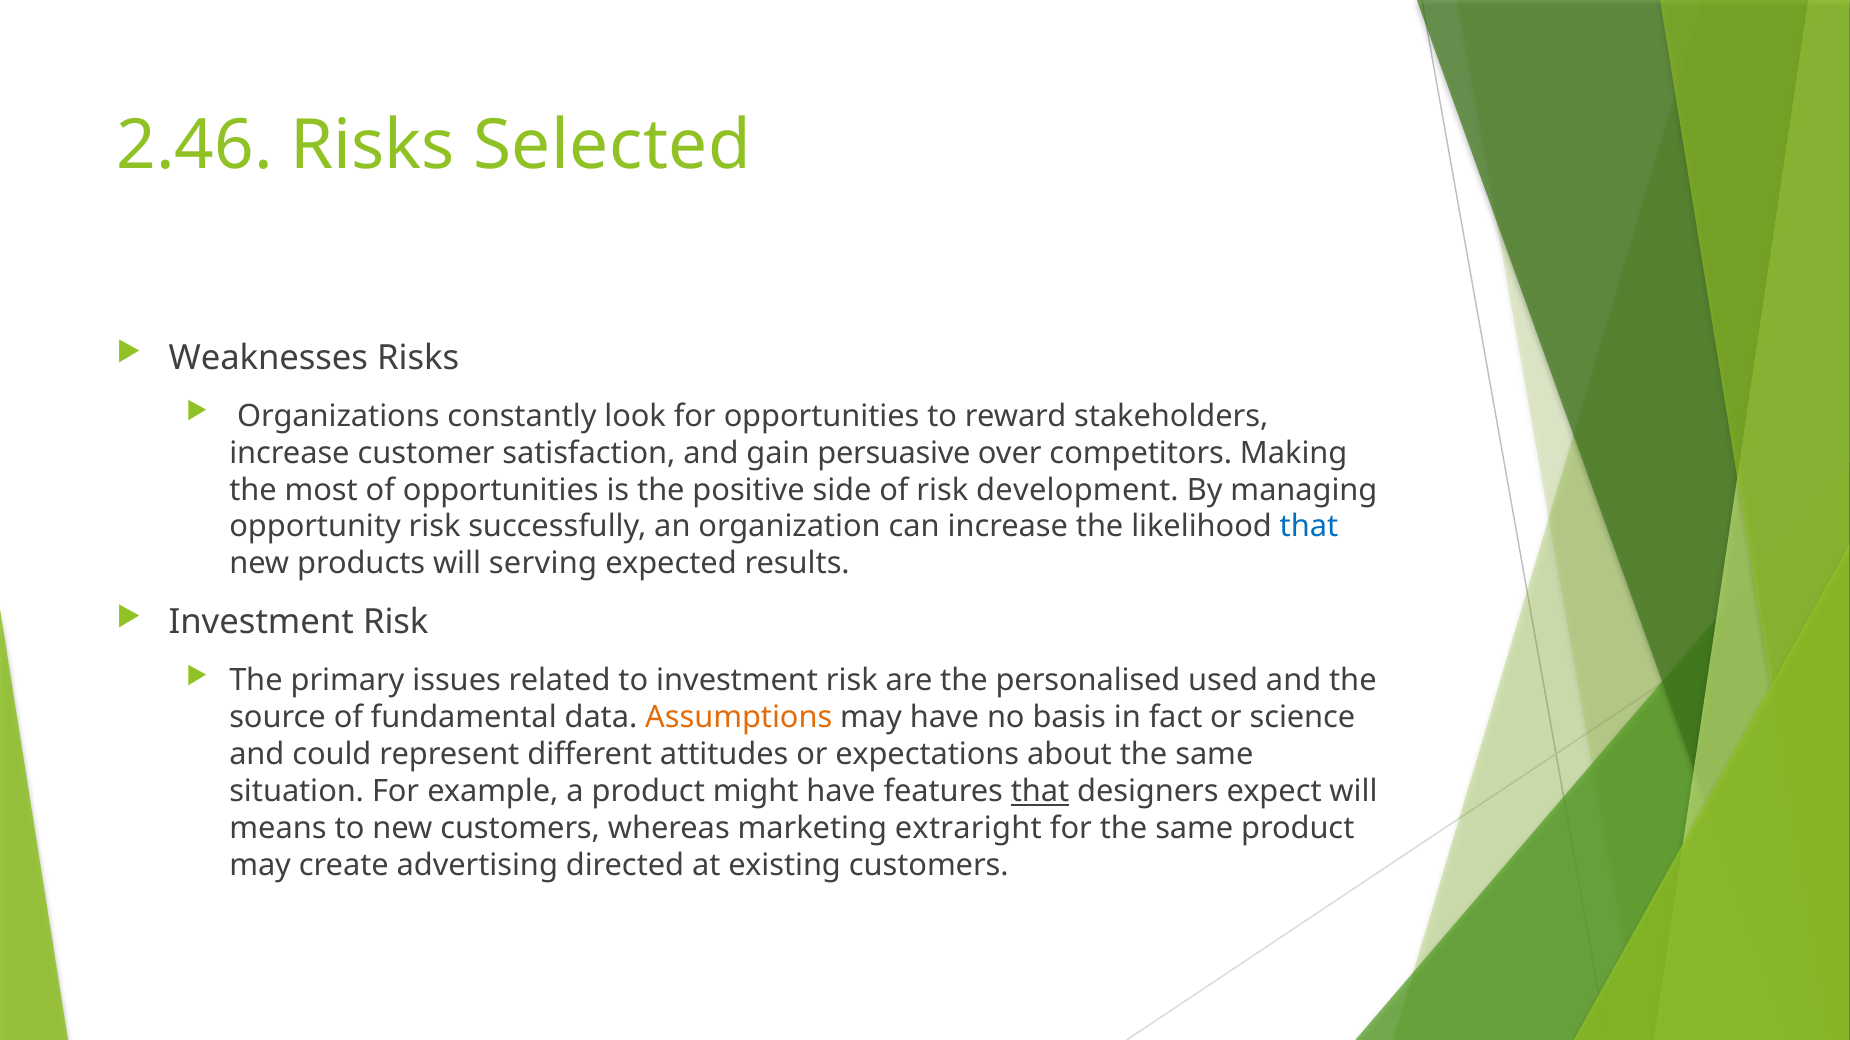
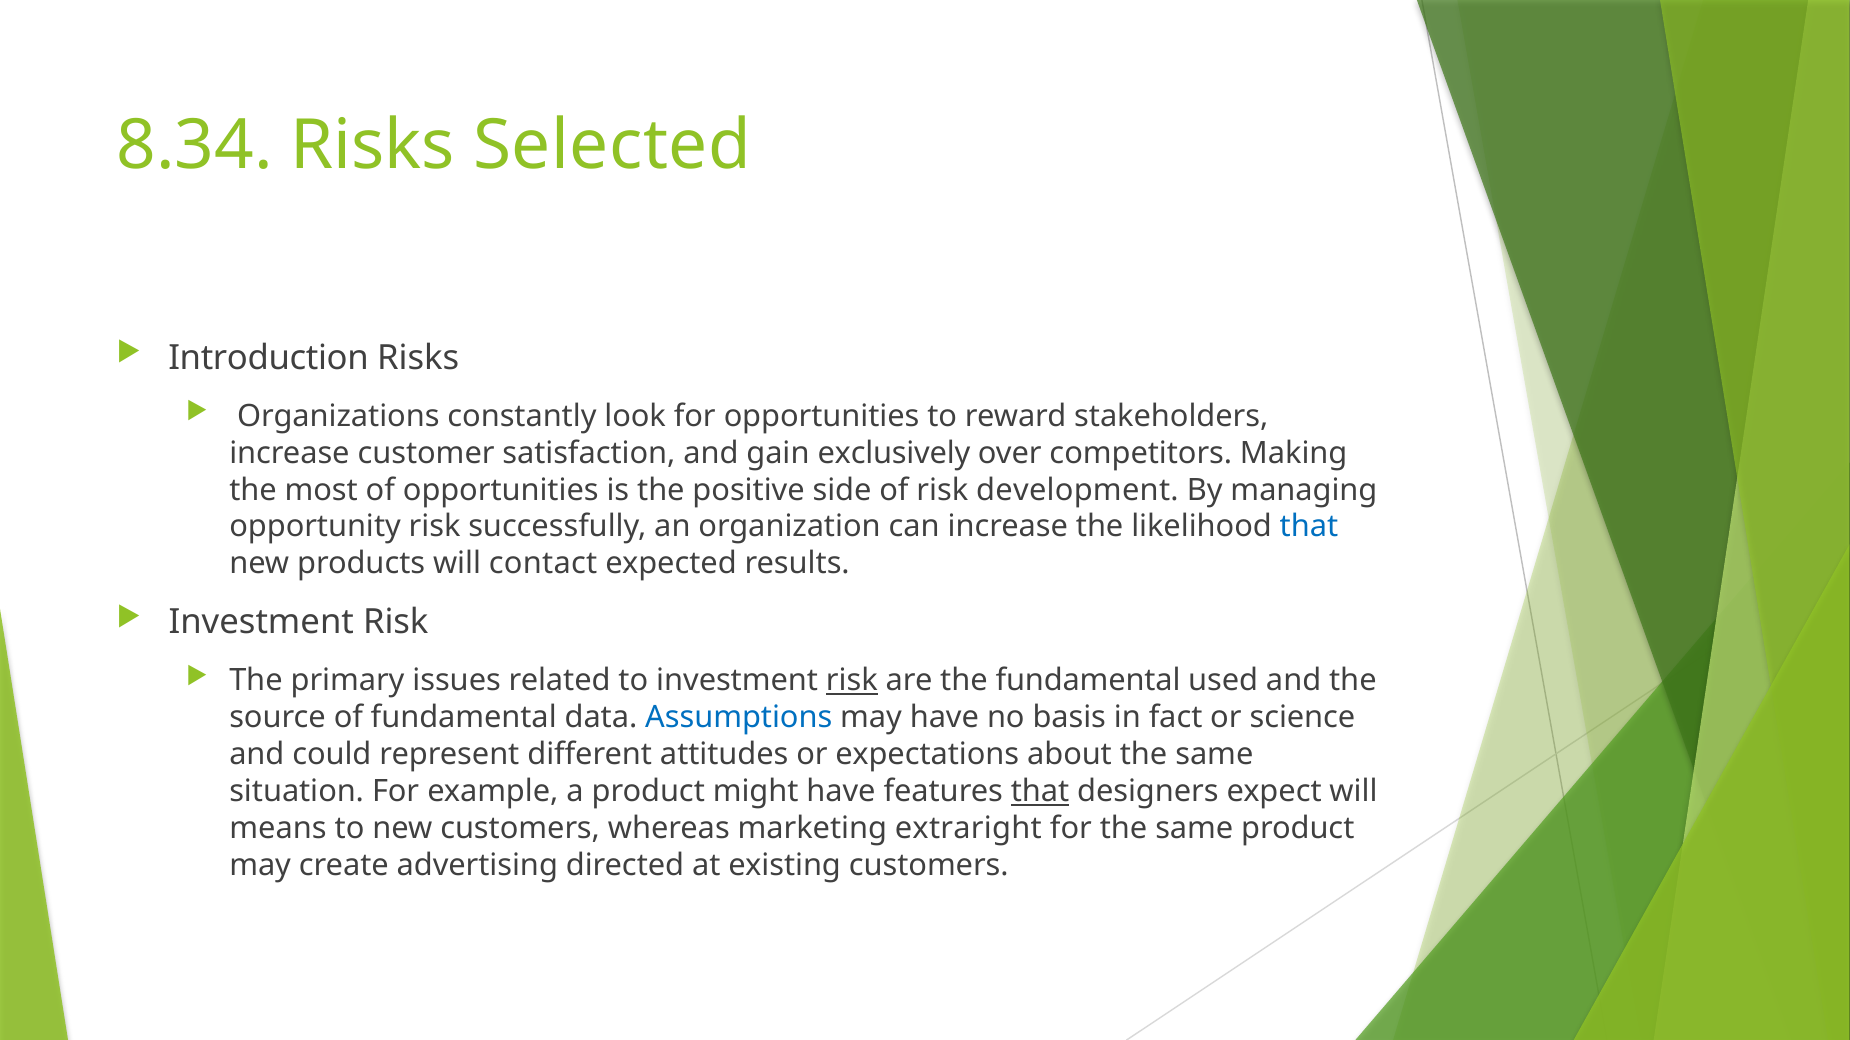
2.46: 2.46 -> 8.34
Weaknesses: Weaknesses -> Introduction
persuasive: persuasive -> exclusively
serving: serving -> contact
risk at (852, 681) underline: none -> present
the personalised: personalised -> fundamental
Assumptions colour: orange -> blue
